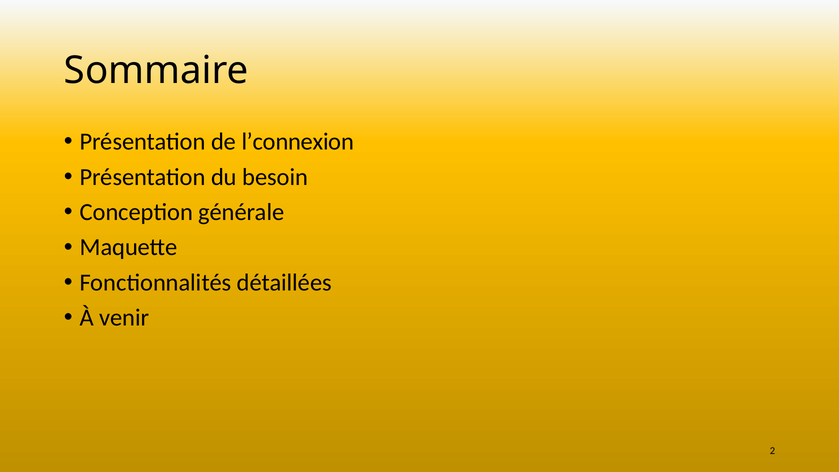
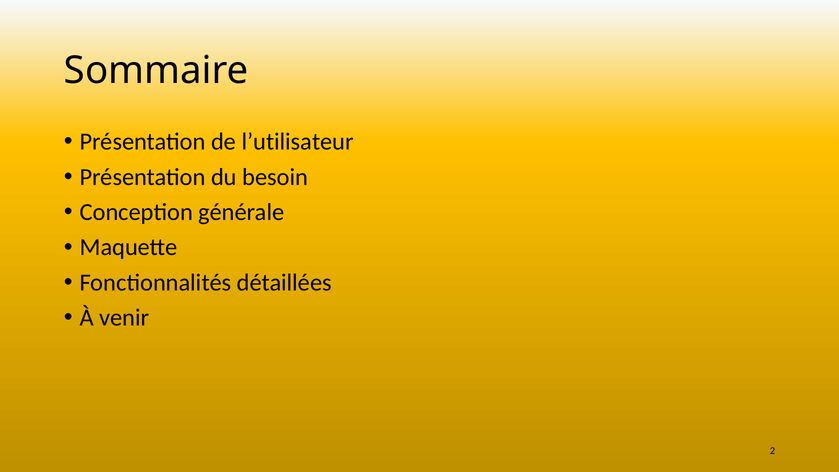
l’connexion: l’connexion -> l’utilisateur
